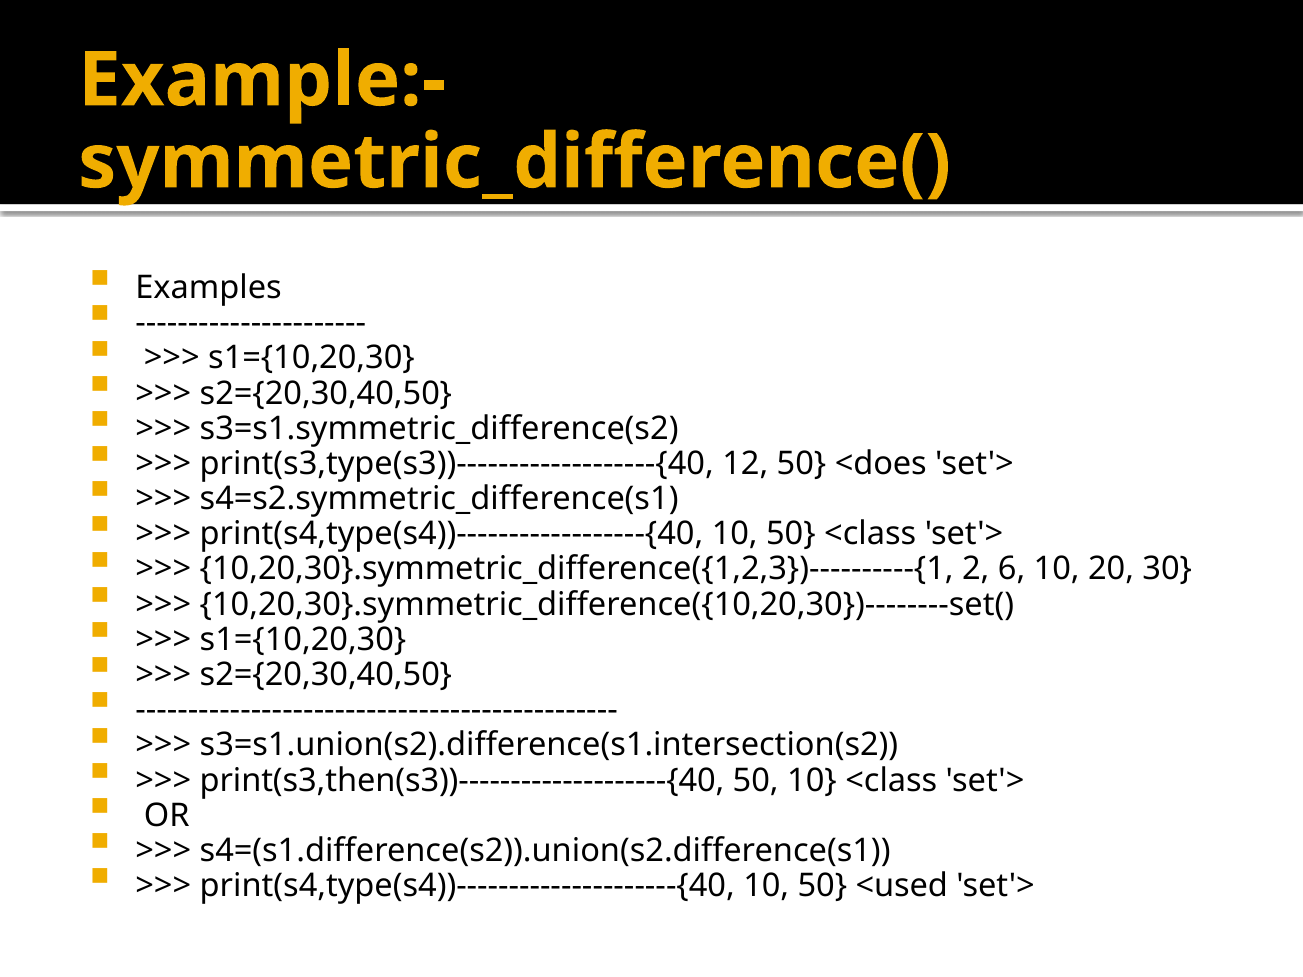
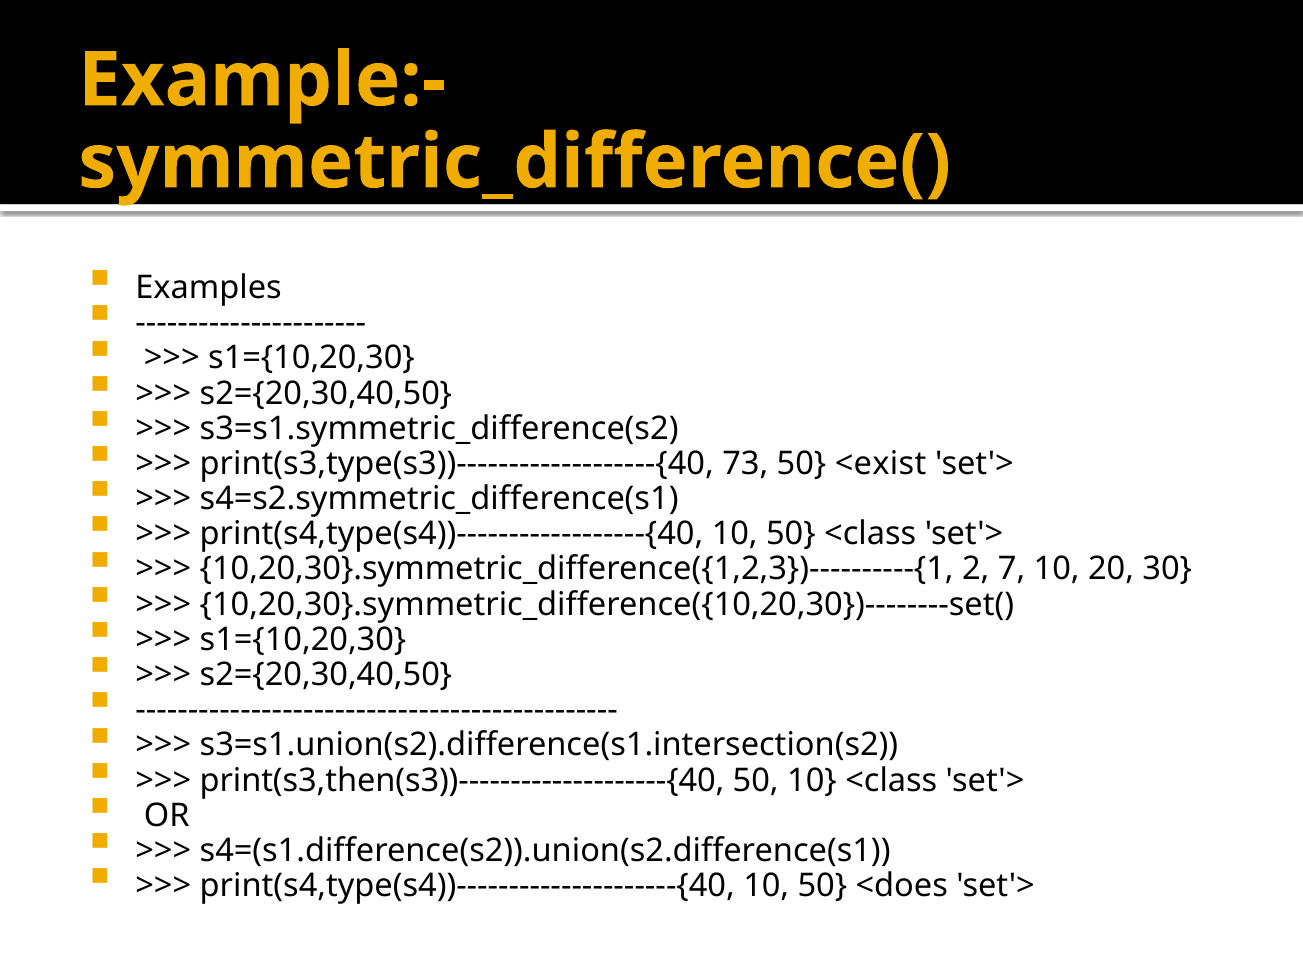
12: 12 -> 73
<does: <does -> <exist
6: 6 -> 7
<used: <used -> <does
